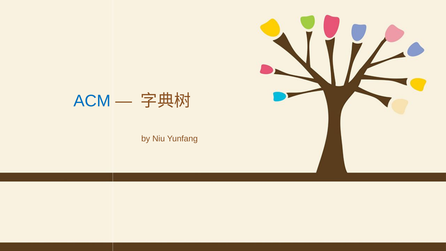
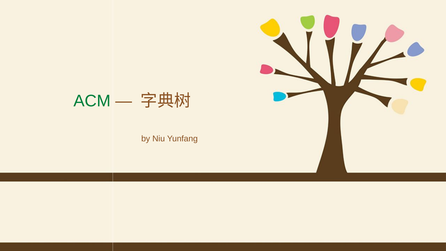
ACM colour: blue -> green
